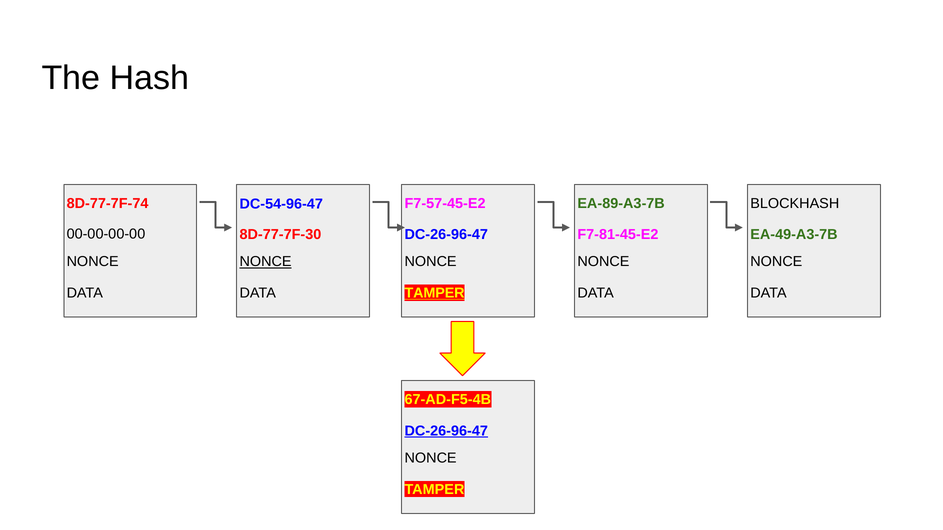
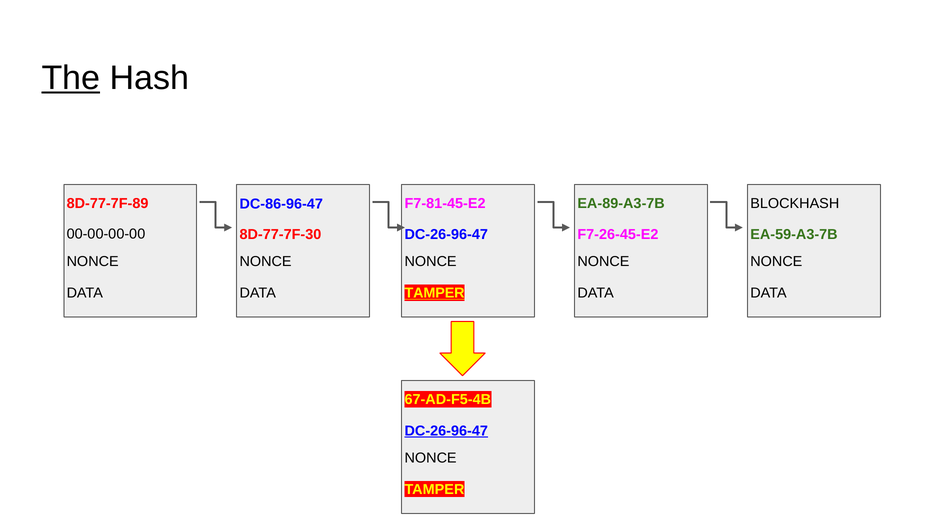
The underline: none -> present
8D-77-7F-74: 8D-77-7F-74 -> 8D-77-7F-89
F7-57-45-E2: F7-57-45-E2 -> F7-81-45-E2
DC-54-96-47: DC-54-96-47 -> DC-86-96-47
F7-81-45-E2: F7-81-45-E2 -> F7-26-45-E2
EA-49-A3-7B: EA-49-A3-7B -> EA-59-A3-7B
NONCE at (266, 262) underline: present -> none
